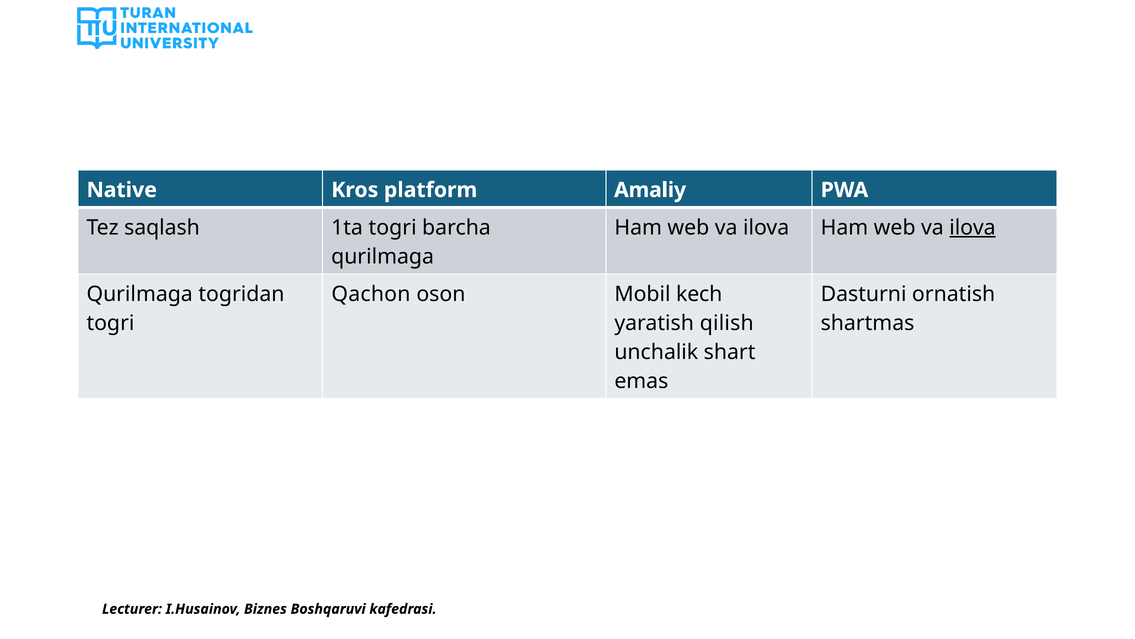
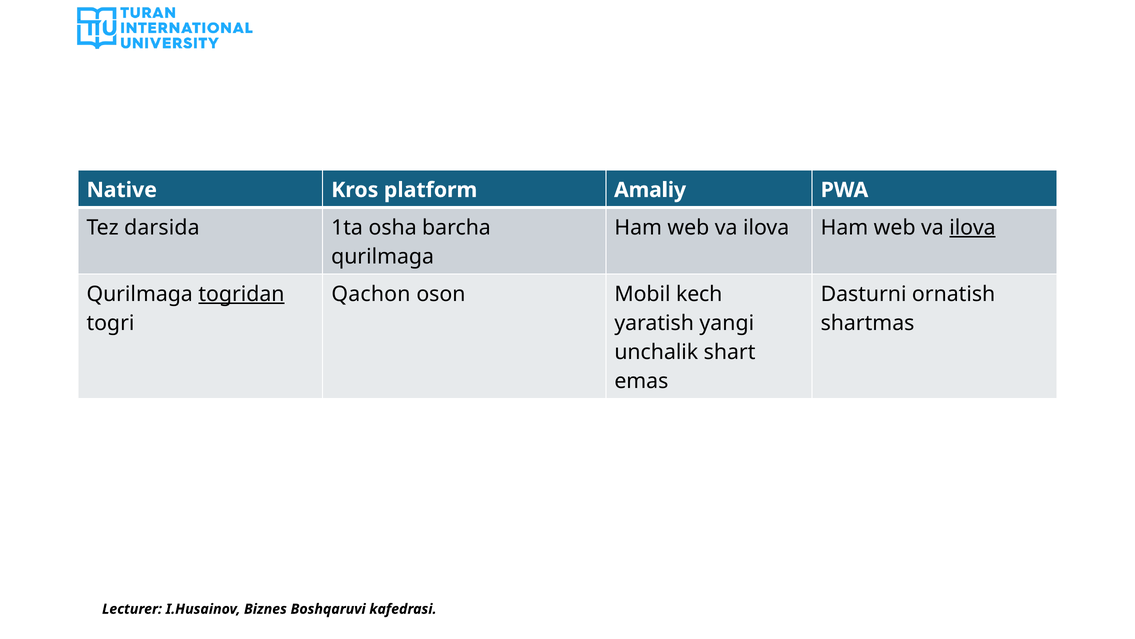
saqlash: saqlash -> darsida
1ta togri: togri -> osha
togridan underline: none -> present
qilish: qilish -> yangi
